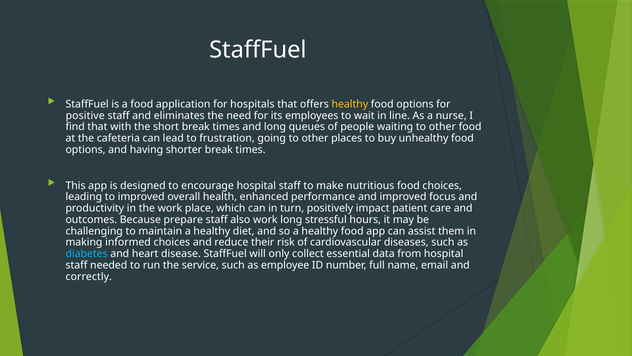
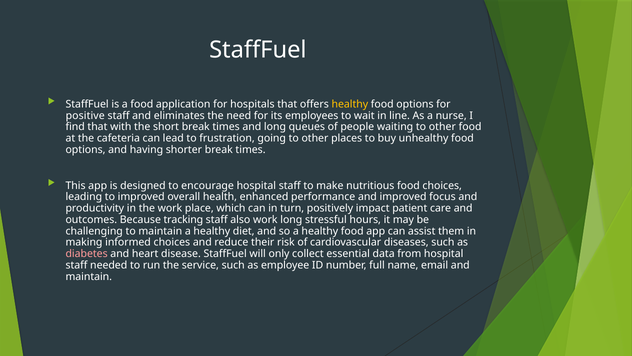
prepare: prepare -> tracking
diabetes colour: light blue -> pink
correctly at (89, 276): correctly -> maintain
